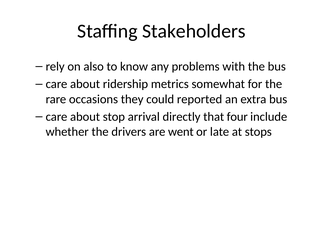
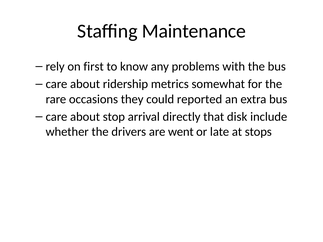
Stakeholders: Stakeholders -> Maintenance
also: also -> first
four: four -> disk
